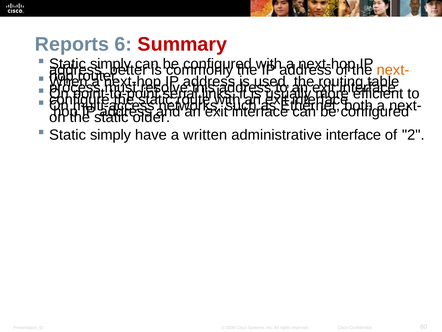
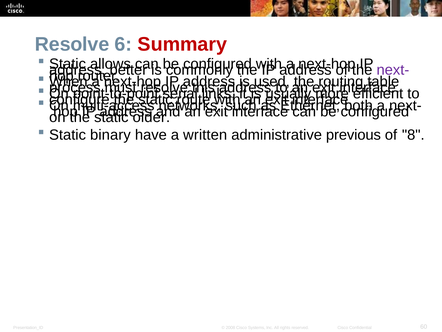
Reports at (72, 44): Reports -> Resolve
simply at (111, 64): simply -> allows
next- at (393, 70) colour: orange -> purple
simply at (111, 135): simply -> binary
administrative interface: interface -> previous
2: 2 -> 8
